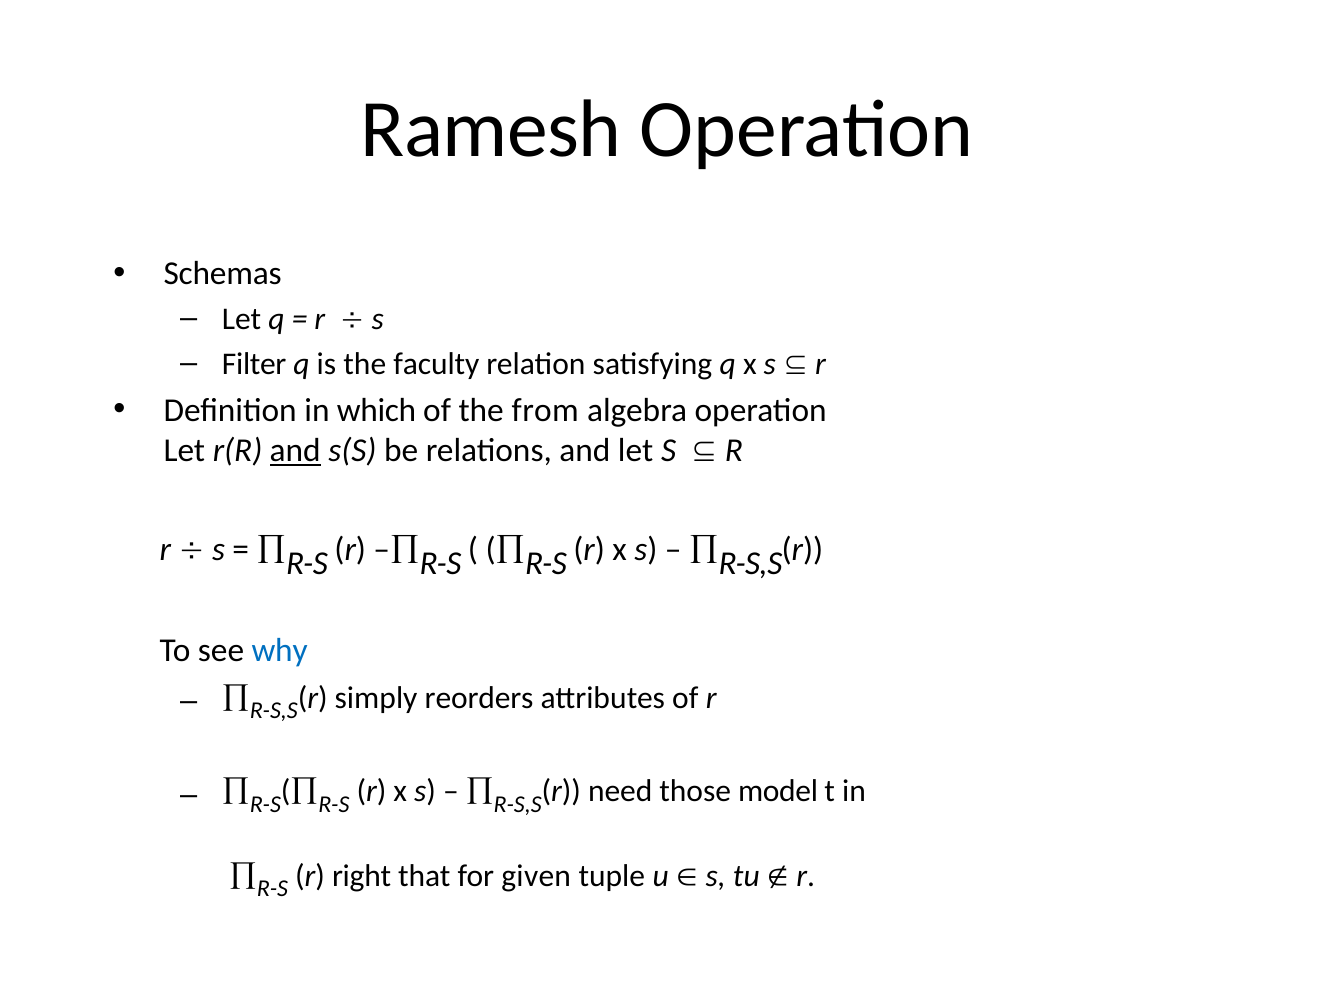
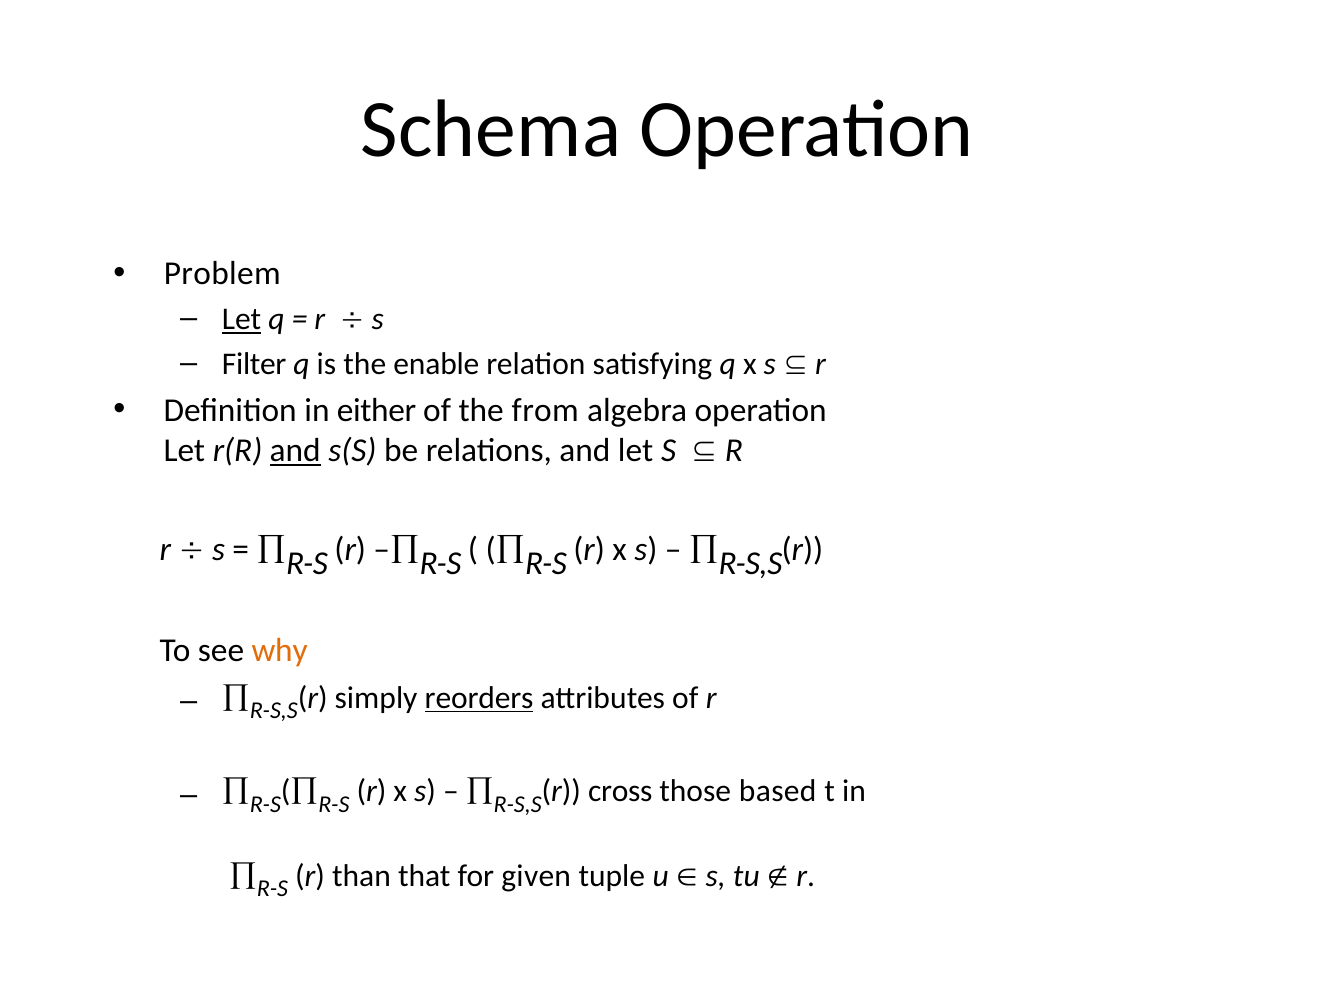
Ramesh: Ramesh -> Schema
Schemas: Schemas -> Problem
Let at (242, 319) underline: none -> present
faculty: faculty -> enable
which: which -> either
why colour: blue -> orange
reorders underline: none -> present
need: need -> cross
model: model -> based
right: right -> than
